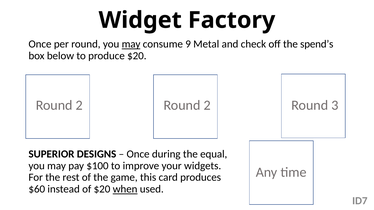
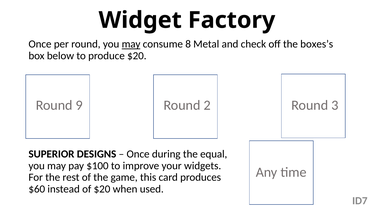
9: 9 -> 8
spend’s: spend’s -> boxes’s
2 at (79, 105): 2 -> 9
when underline: present -> none
